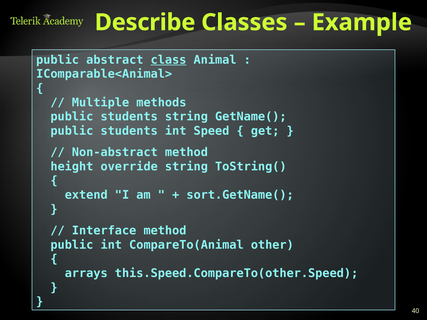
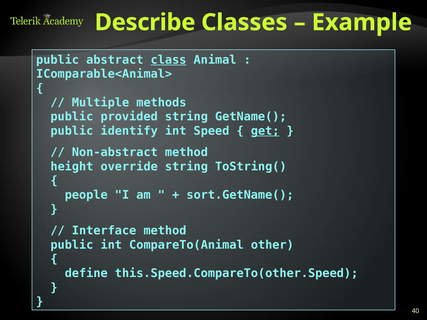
students at (129, 117): students -> provided
students at (129, 131): students -> identify
get underline: none -> present
extend: extend -> people
arrays: arrays -> define
